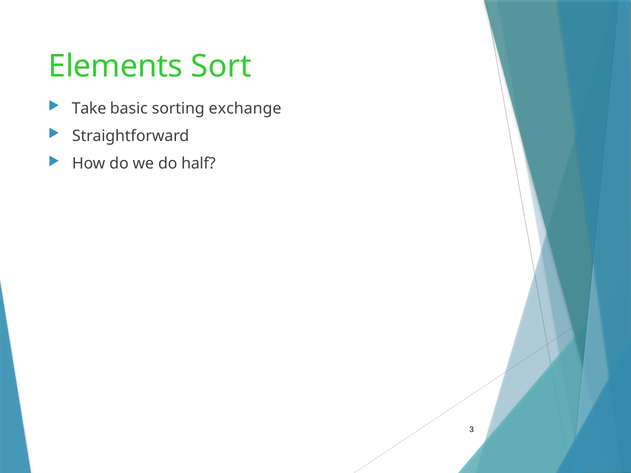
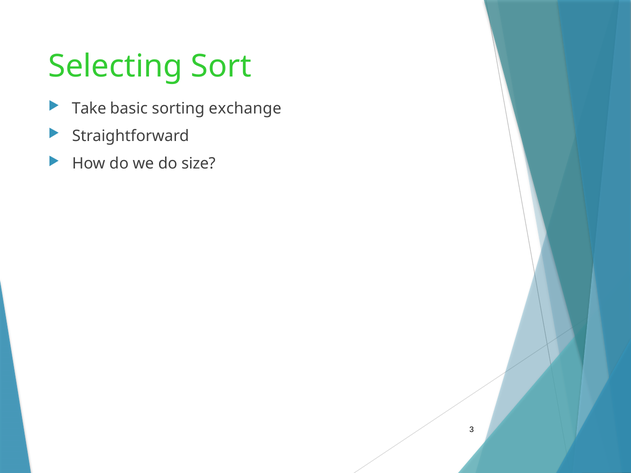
Elements: Elements -> Selecting
half: half -> size
